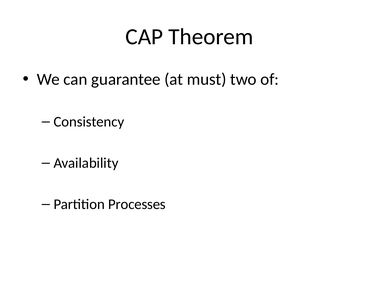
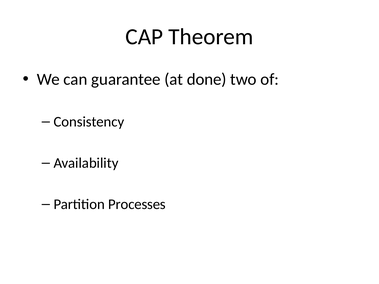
must: must -> done
